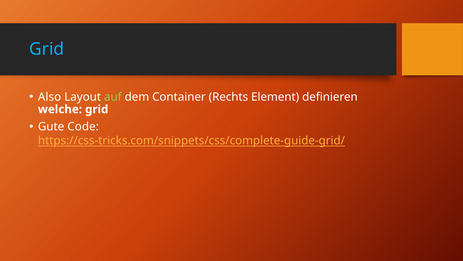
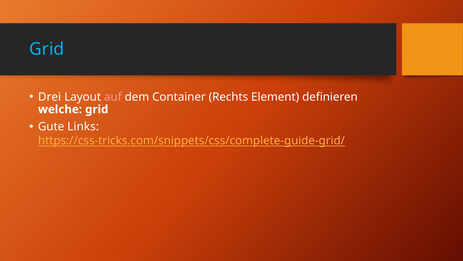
Also: Also -> Drei
auf colour: light green -> pink
Code: Code -> Links
